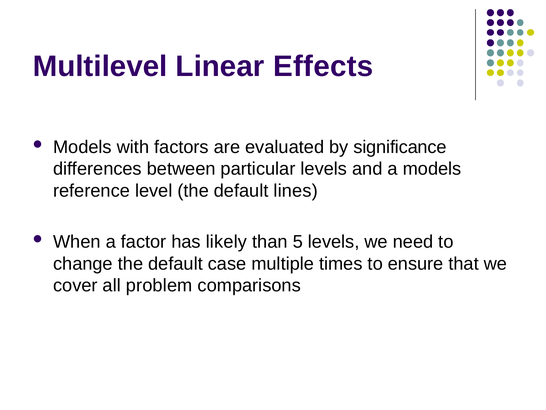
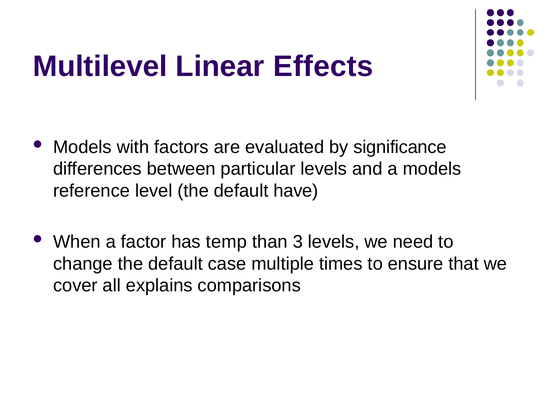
lines: lines -> have
likely: likely -> temp
5: 5 -> 3
problem: problem -> explains
